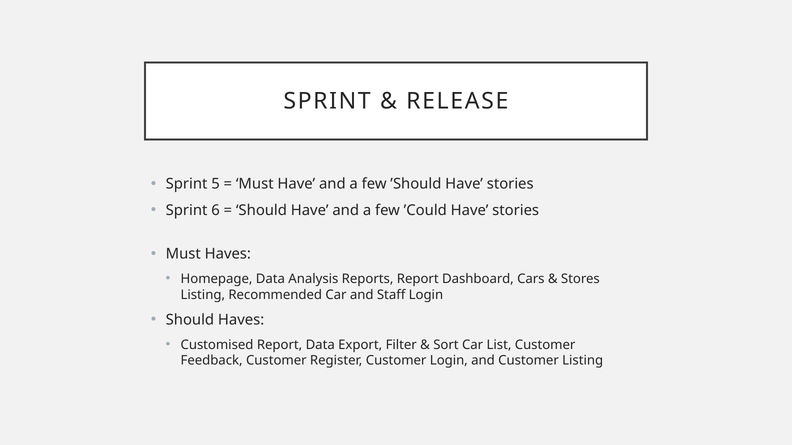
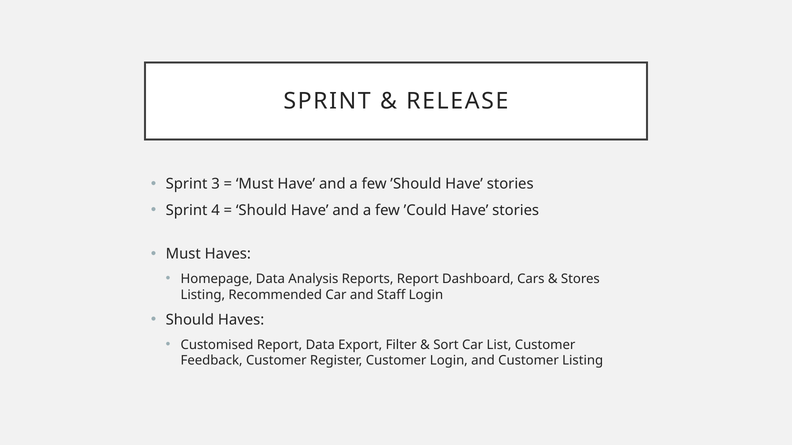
5: 5 -> 3
6: 6 -> 4
